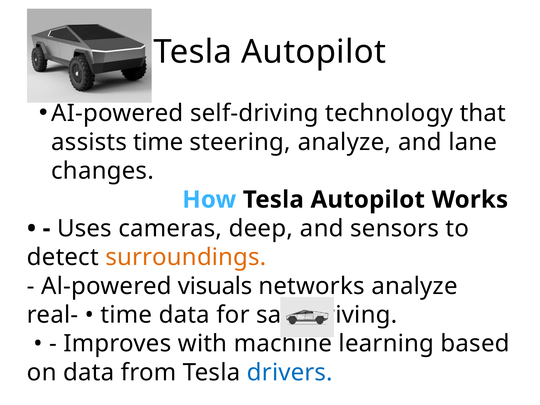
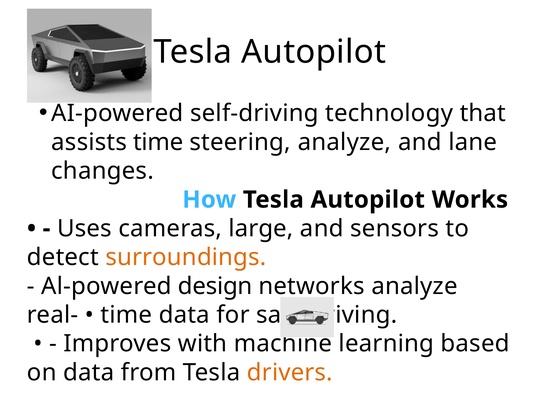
deep: deep -> large
visuals: visuals -> design
drivers colour: blue -> orange
